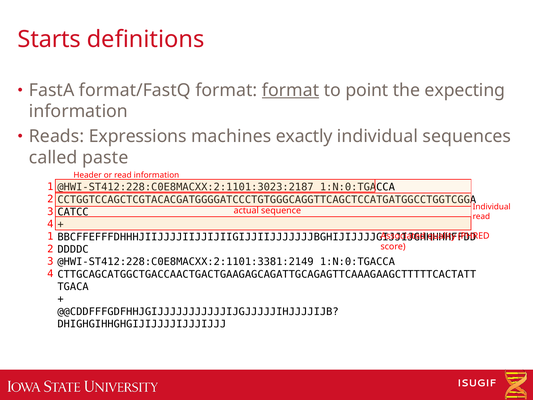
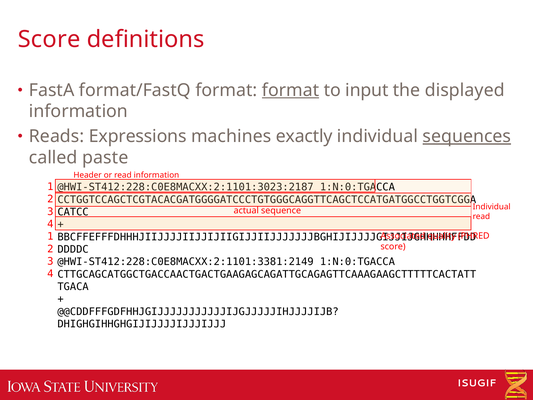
Starts at (49, 39): Starts -> Score
point: point -> input
expecting: expecting -> displayed
sequences underline: none -> present
